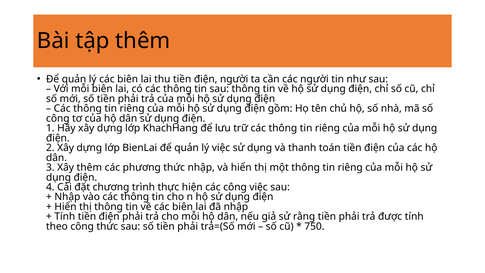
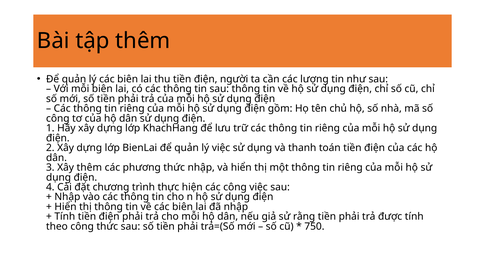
các người: người -> lượng
